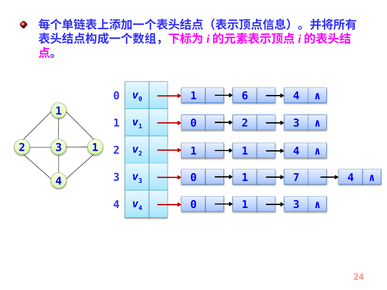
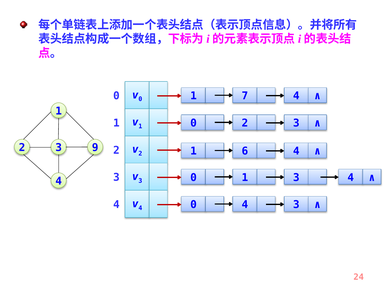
6: 6 -> 7
2 1: 1 -> 9
1 at (245, 151): 1 -> 6
0 1 7: 7 -> 3
1 at (245, 205): 1 -> 4
